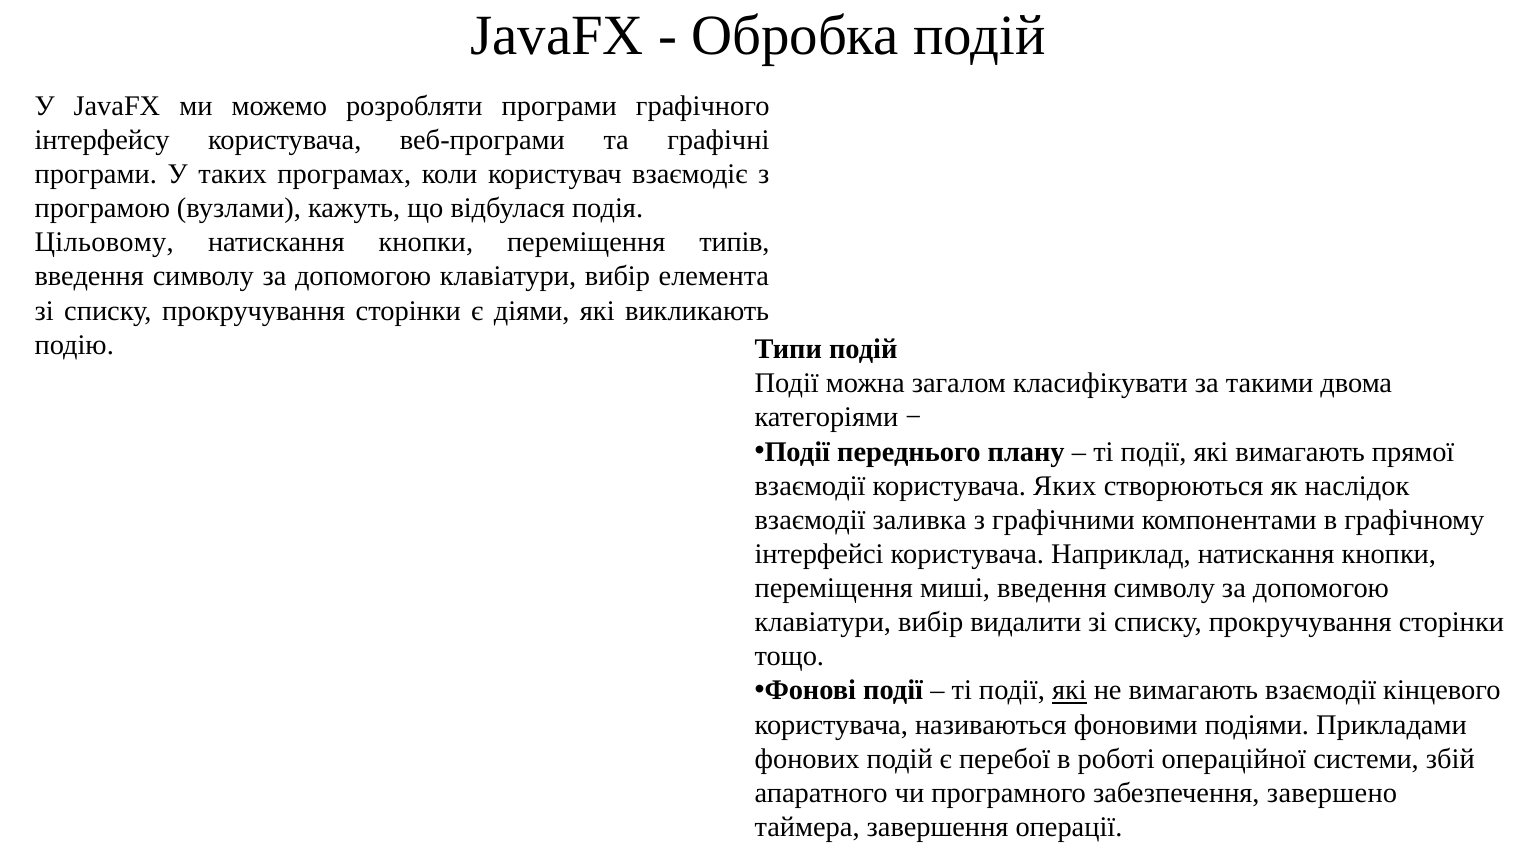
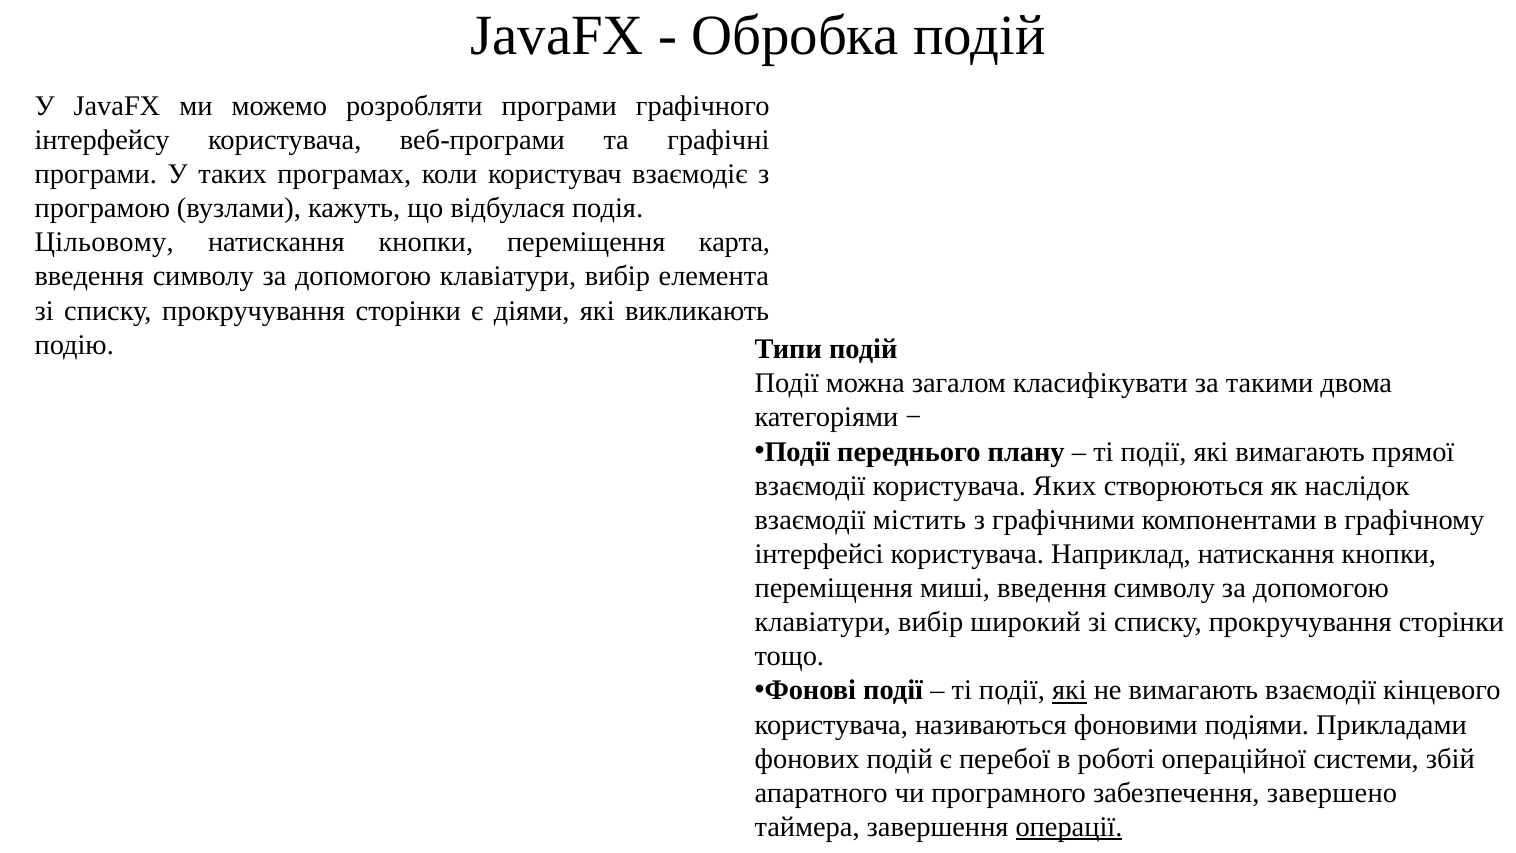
типів: типів -> карта
заливка: заливка -> містить
видалити: видалити -> широкий
операції underline: none -> present
